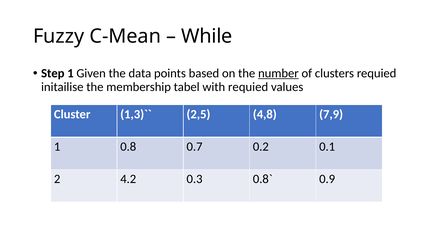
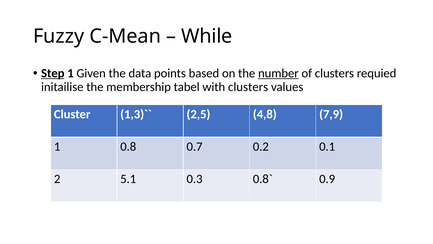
Step underline: none -> present
with requied: requied -> clusters
4.2: 4.2 -> 5.1
